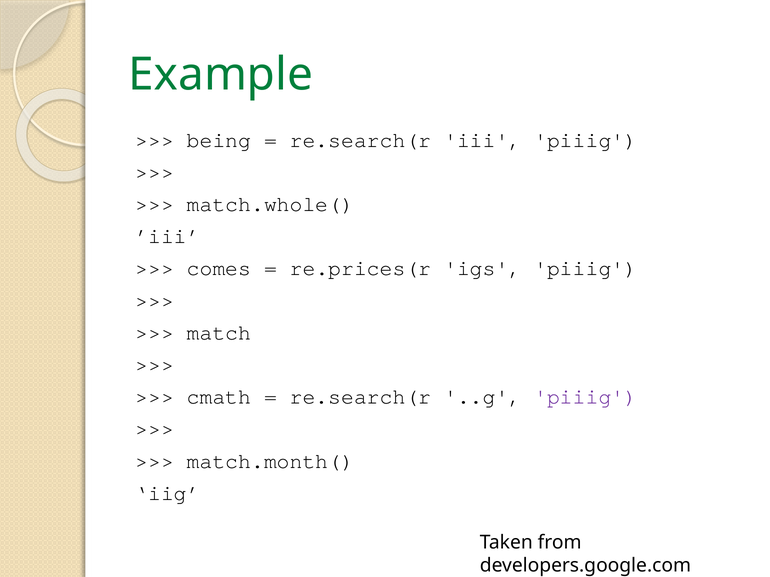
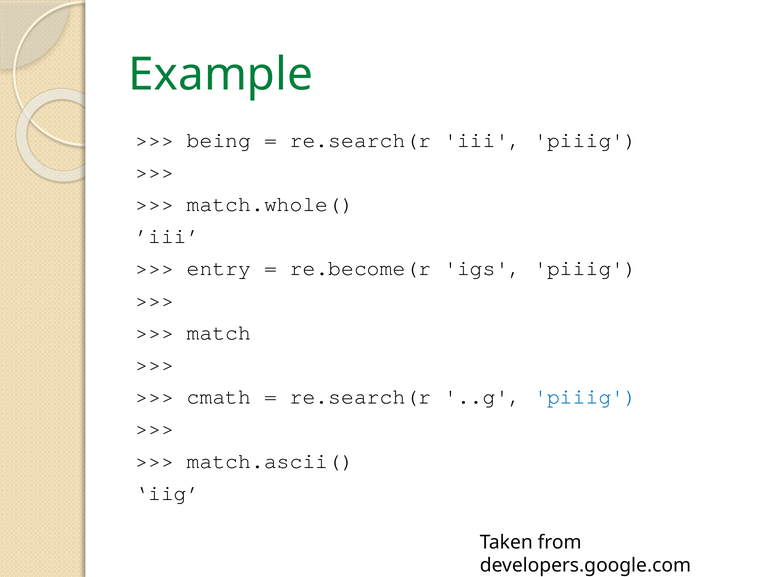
comes: comes -> entry
re.prices(r: re.prices(r -> re.become(r
piiig at (586, 397) colour: purple -> blue
match.month(: match.month( -> match.ascii(
